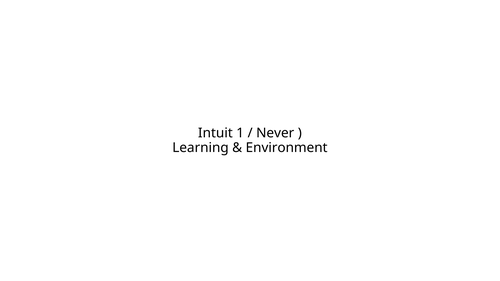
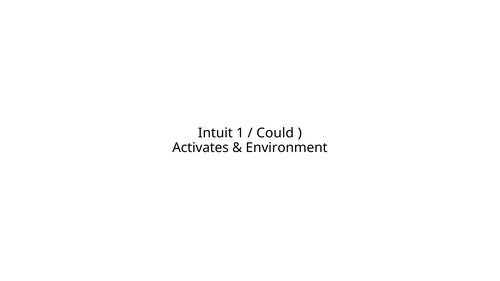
Never: Never -> Could
Learning: Learning -> Activates
